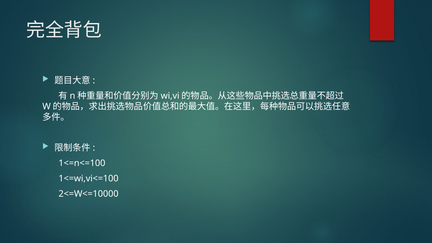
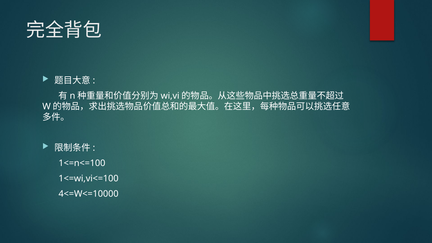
2<=W<=10000: 2<=W<=10000 -> 4<=W<=10000
